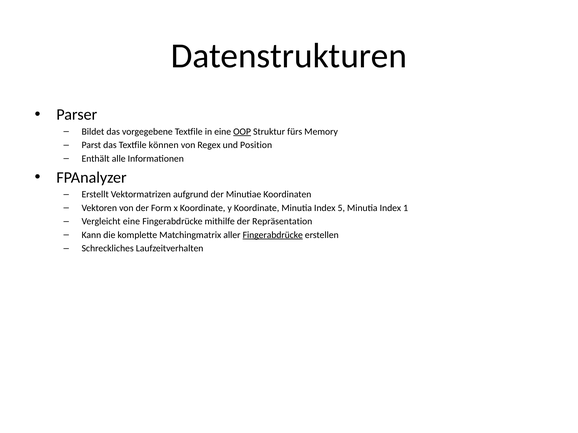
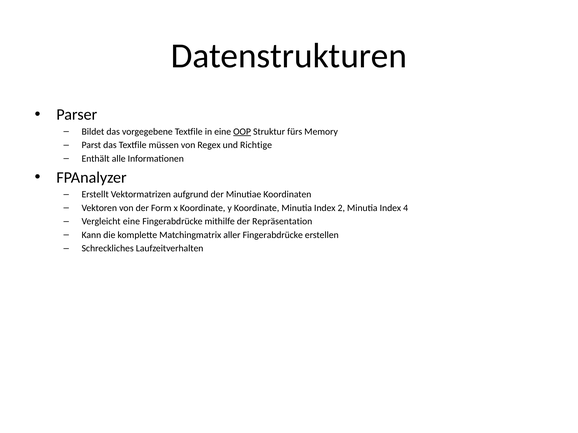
können: können -> müssen
Position: Position -> Richtige
5: 5 -> 2
1: 1 -> 4
Fingerabdrücke at (273, 235) underline: present -> none
